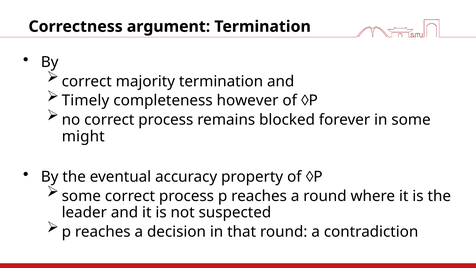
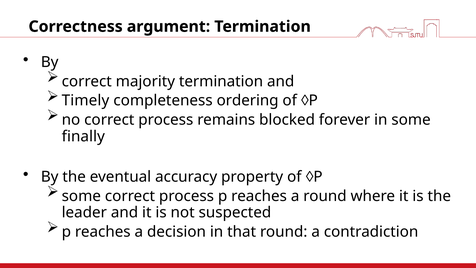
however: however -> ordering
might: might -> finally
